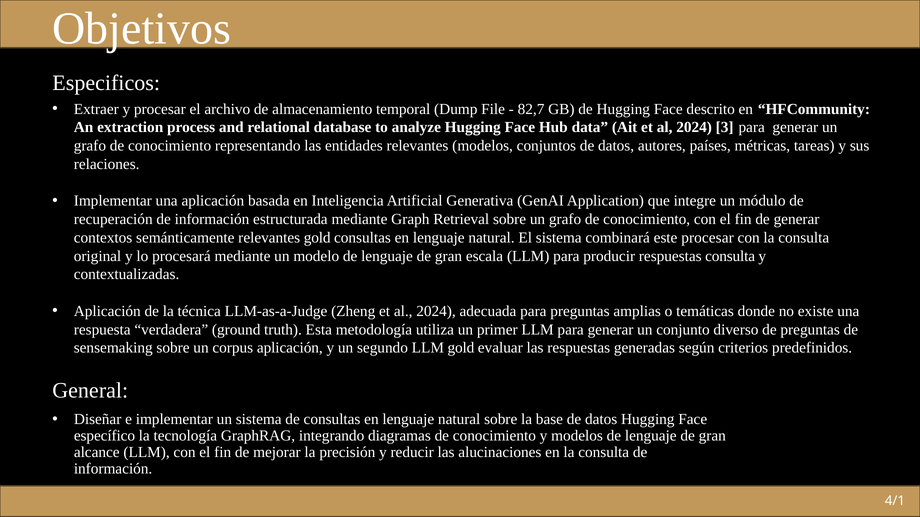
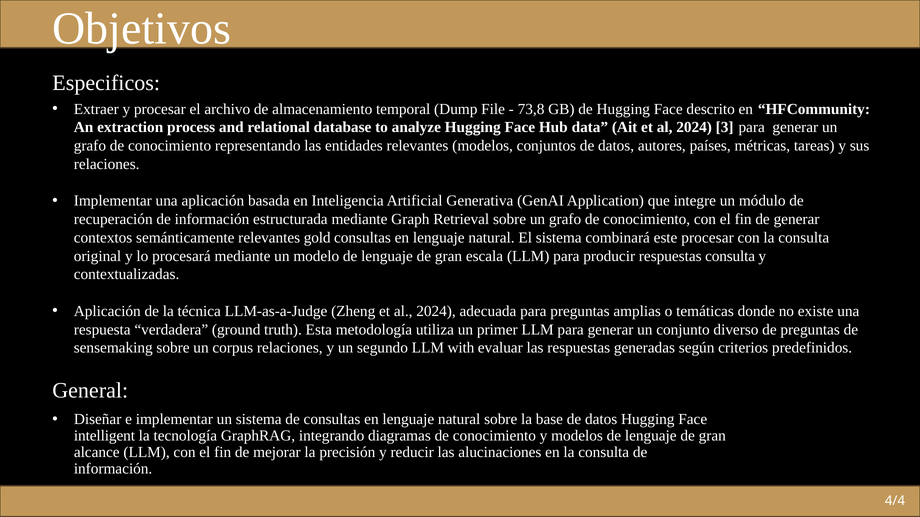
82,7: 82,7 -> 73,8
corpus aplicación: aplicación -> relaciones
LLM gold: gold -> with
específico: específico -> intelligent
4/1: 4/1 -> 4/4
